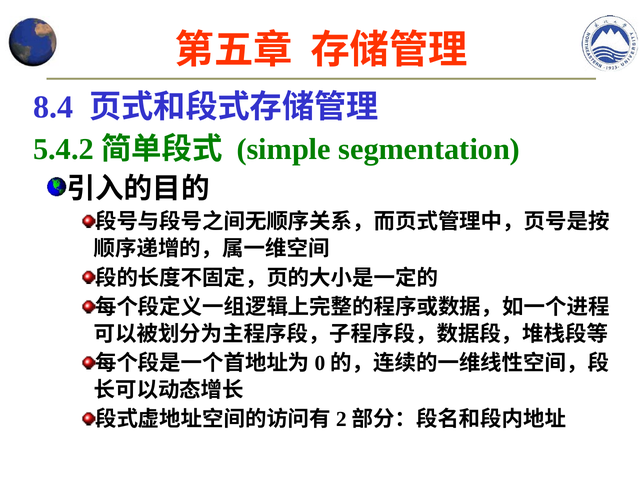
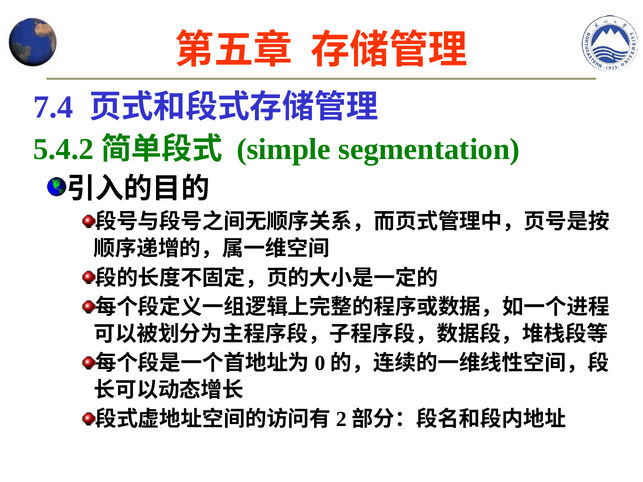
8.4: 8.4 -> 7.4
